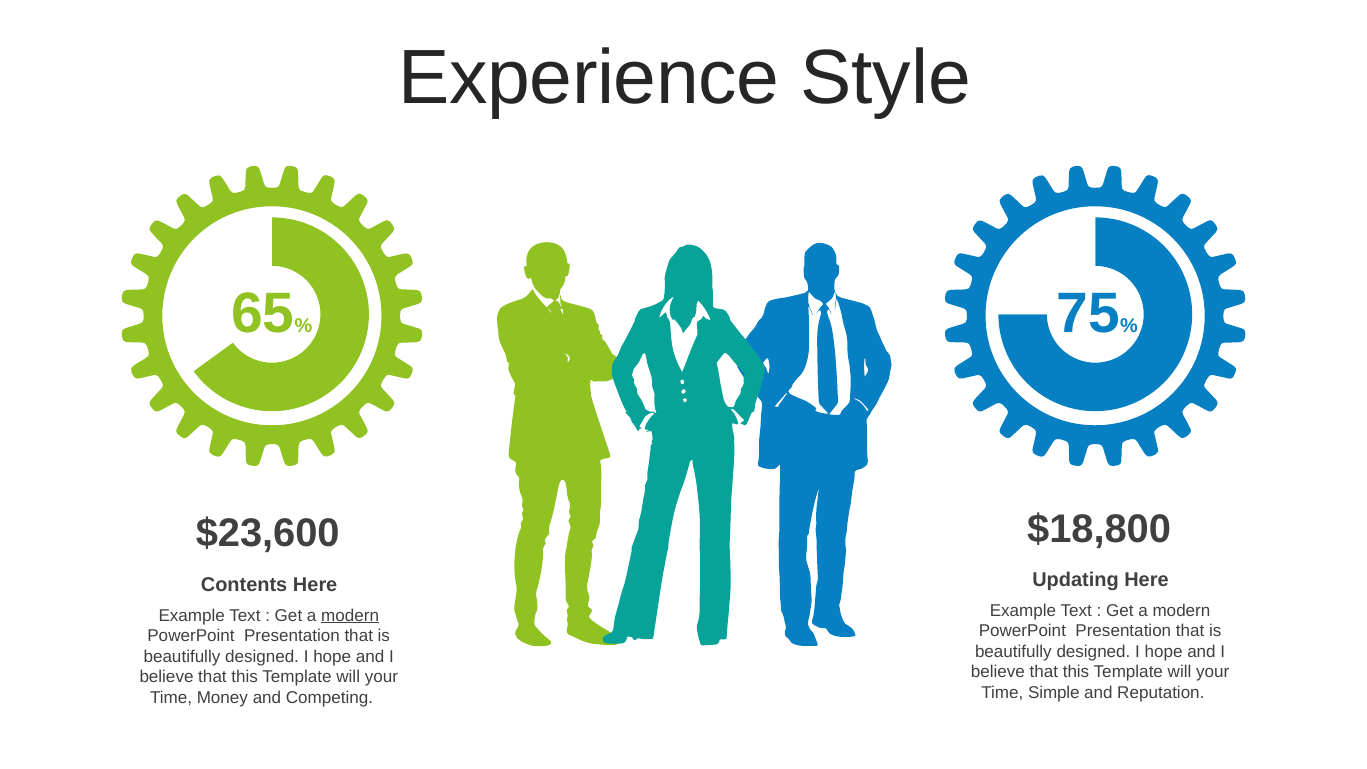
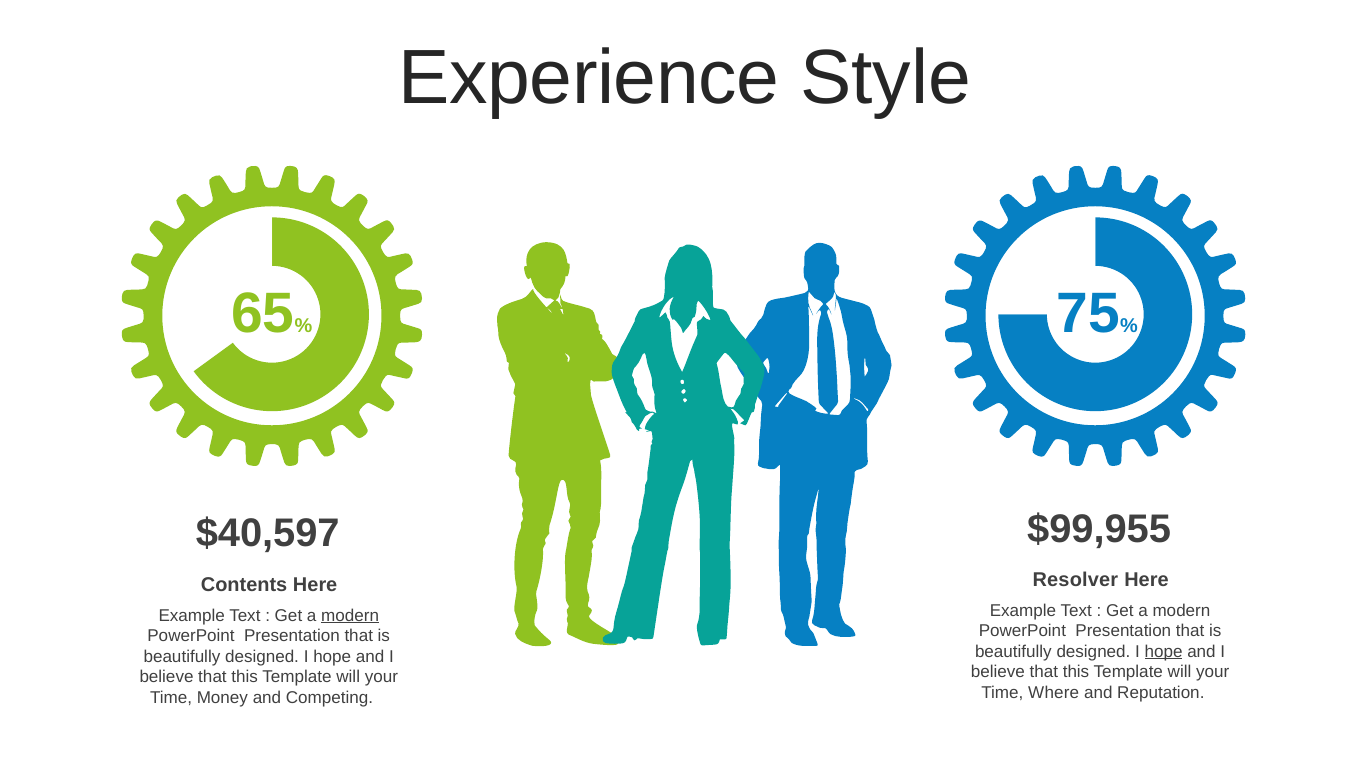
$18,800: $18,800 -> $99,955
$23,600: $23,600 -> $40,597
Updating: Updating -> Resolver
hope at (1164, 652) underline: none -> present
Simple: Simple -> Where
